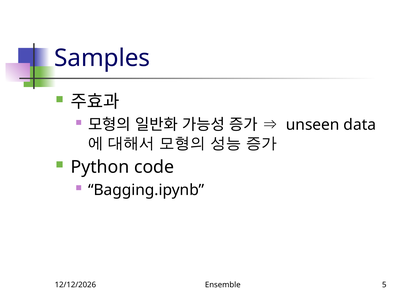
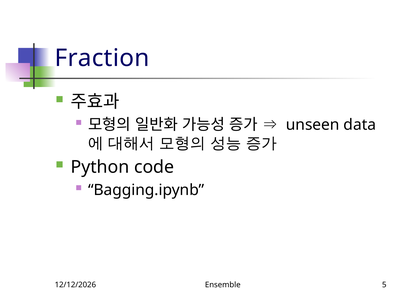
Samples: Samples -> Fraction
